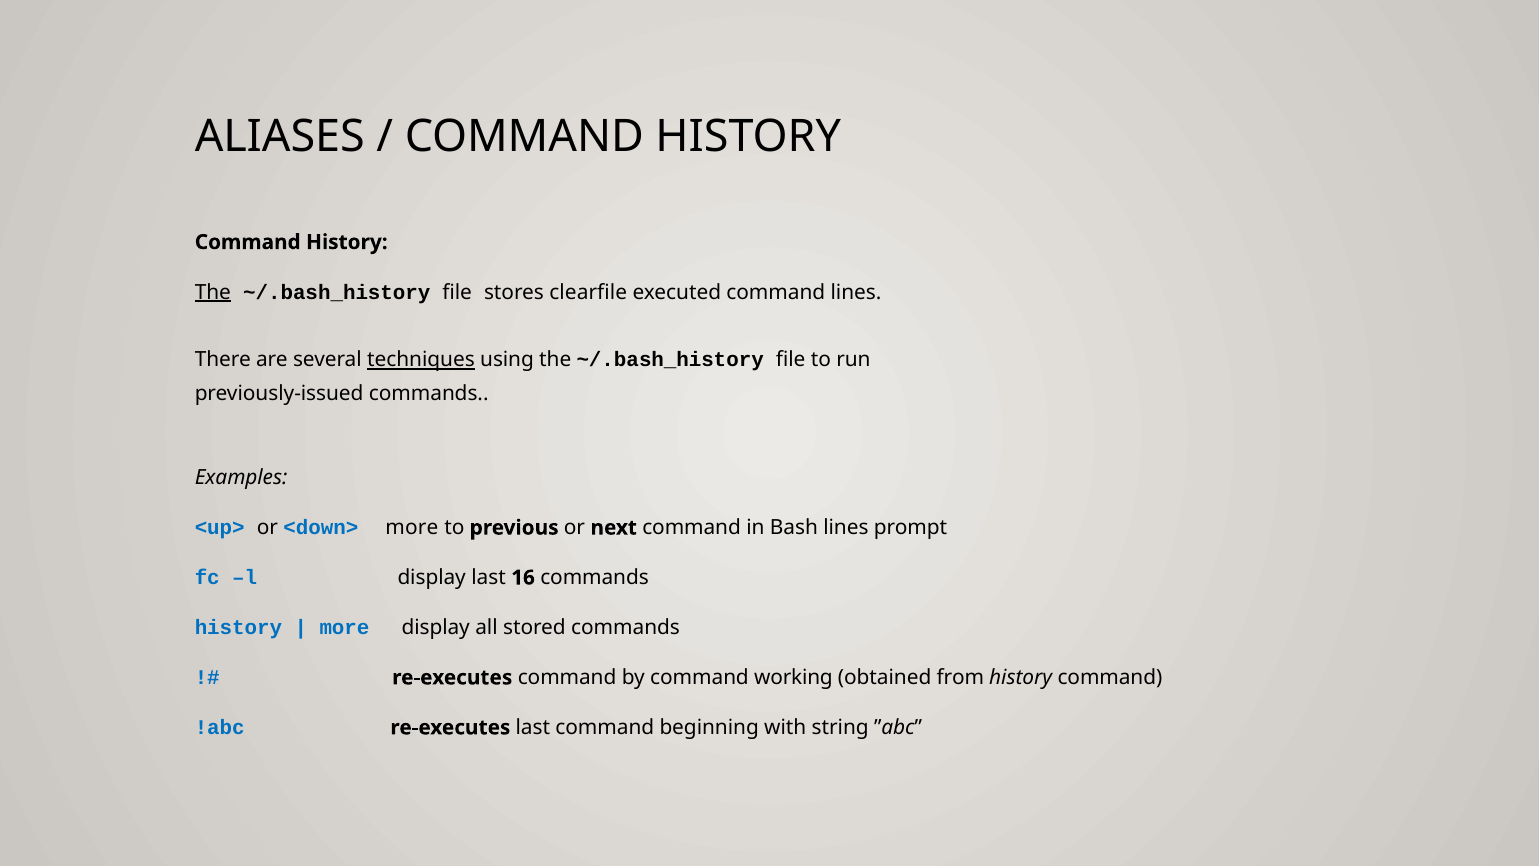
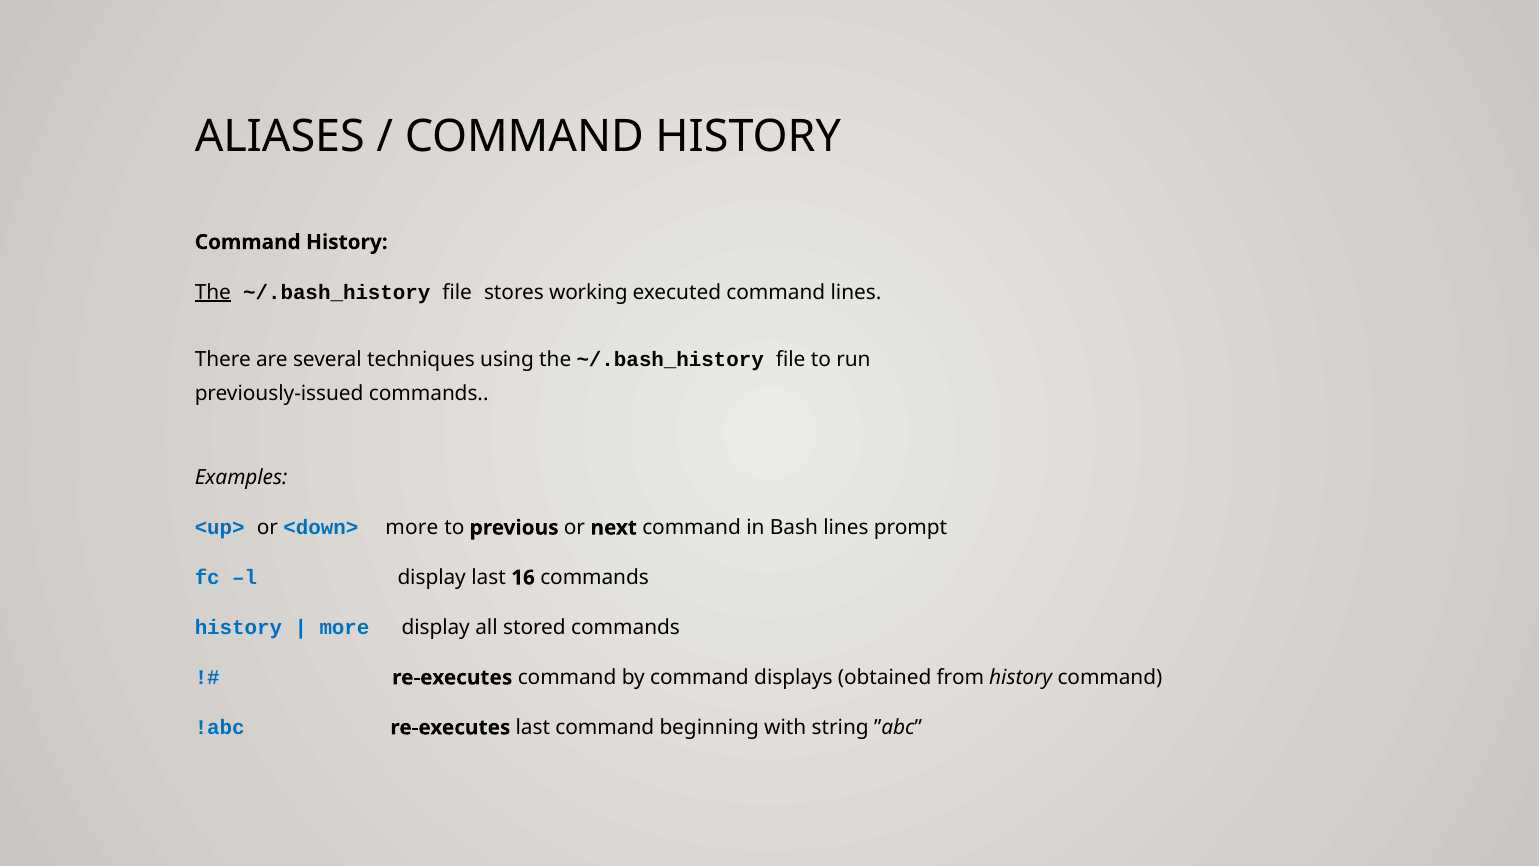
clearfile: clearfile -> working
techniques underline: present -> none
working: working -> displays
